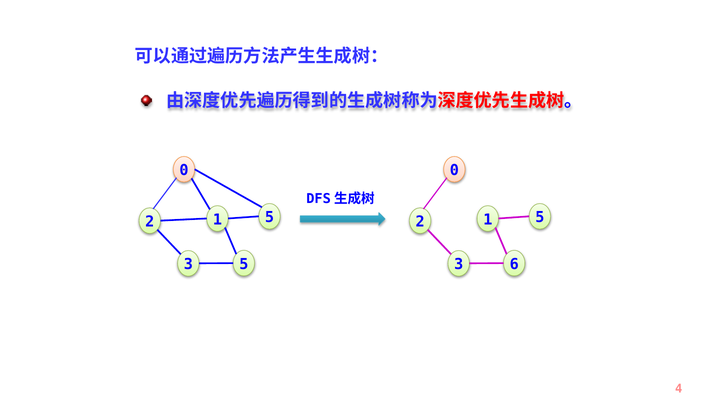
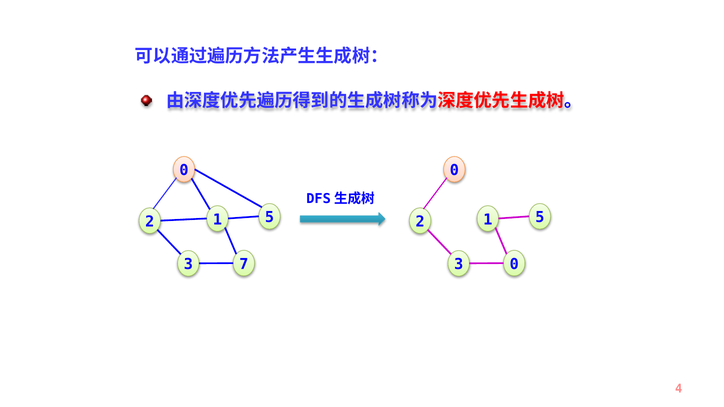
3 5: 5 -> 7
3 6: 6 -> 0
